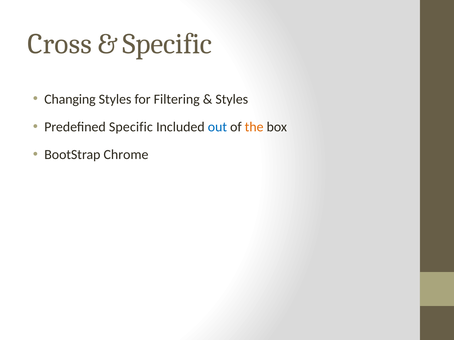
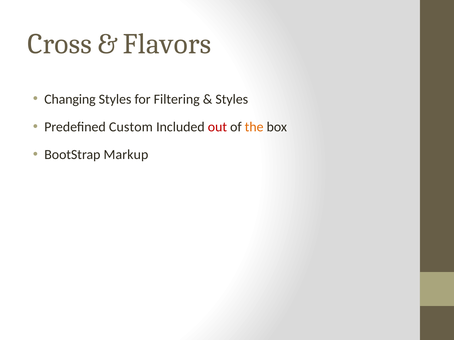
Specific at (167, 44): Specific -> Flavors
Predefined Specific: Specific -> Custom
out colour: blue -> red
Chrome: Chrome -> Markup
